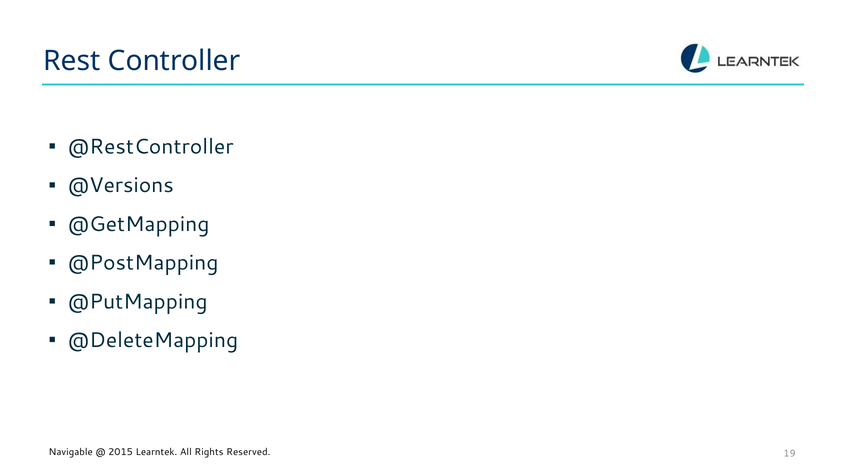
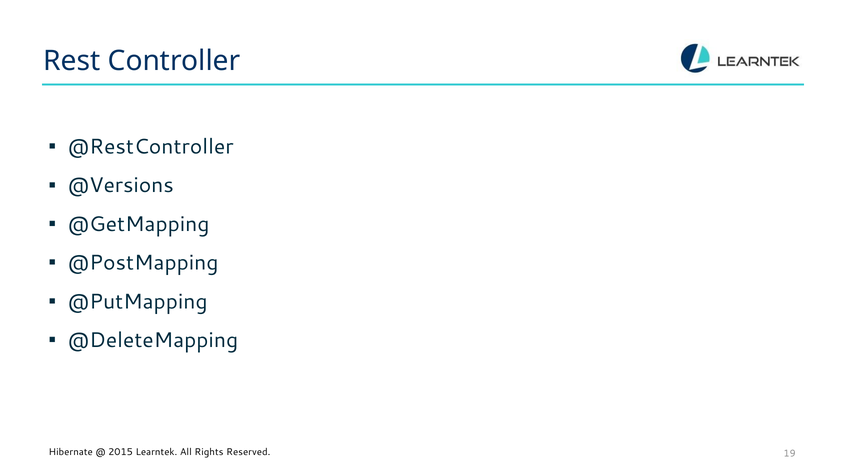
Navigable: Navigable -> Hibernate
